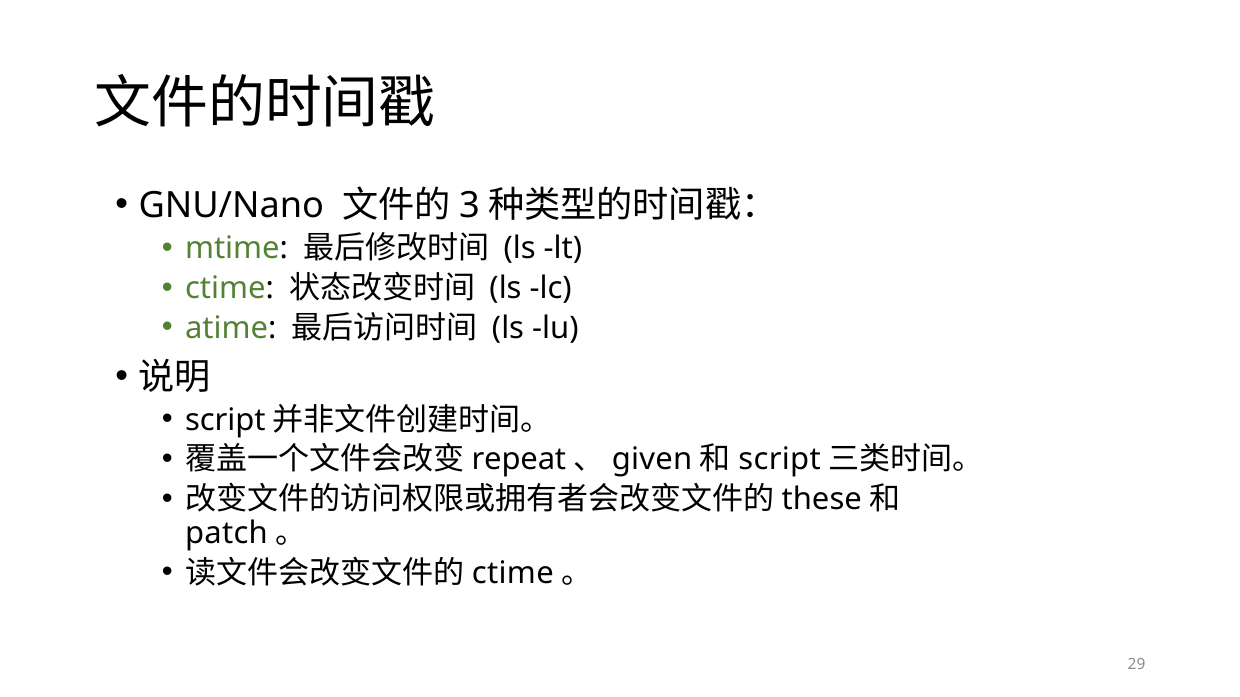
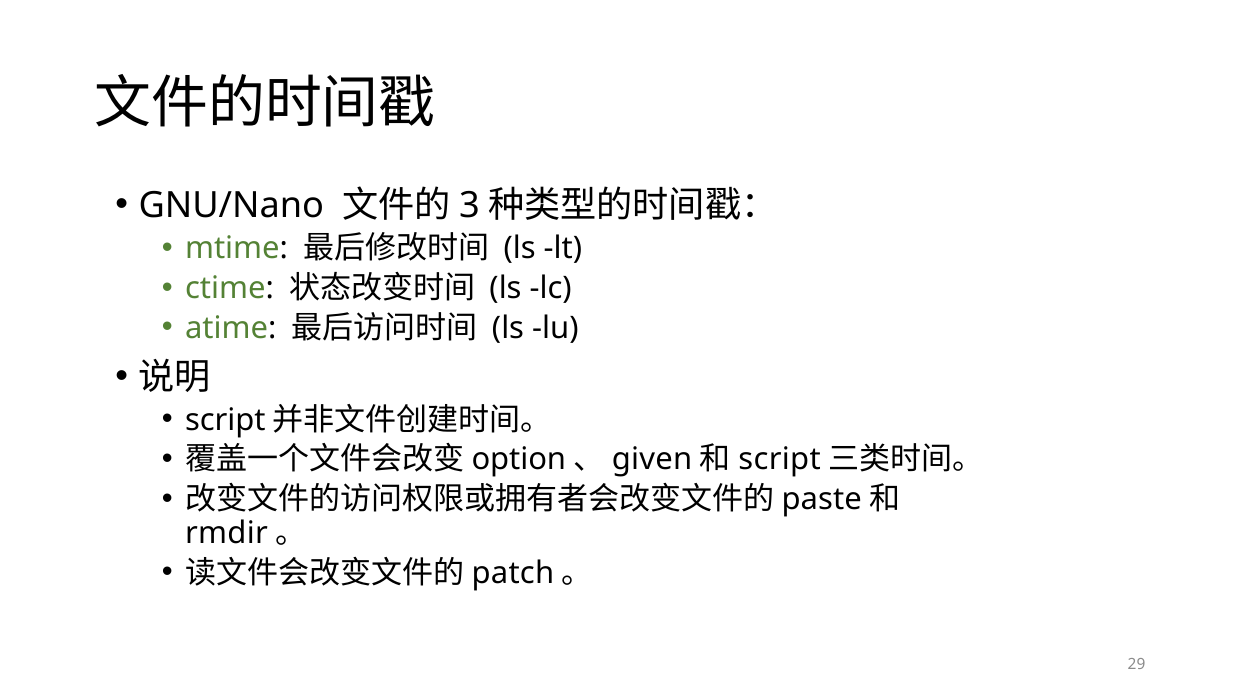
repeat: repeat -> option
these: these -> paste
patch: patch -> rmdir
ctime at (513, 573): ctime -> patch
